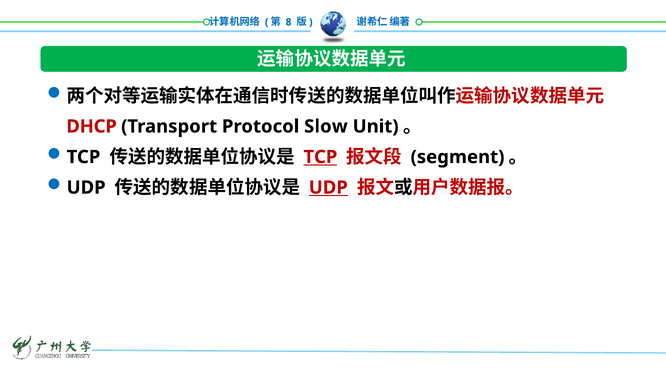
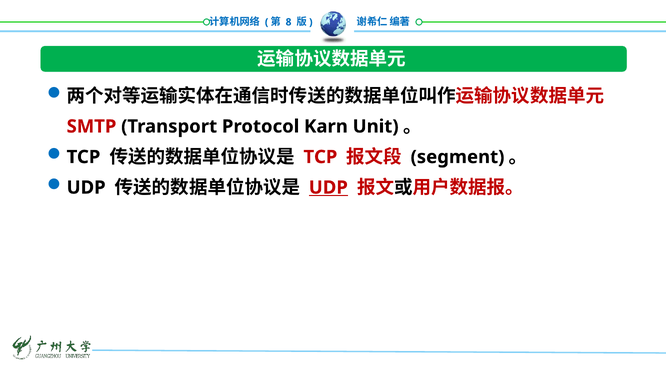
DHCP: DHCP -> SMTP
Slow: Slow -> Karn
TCP at (320, 157) underline: present -> none
